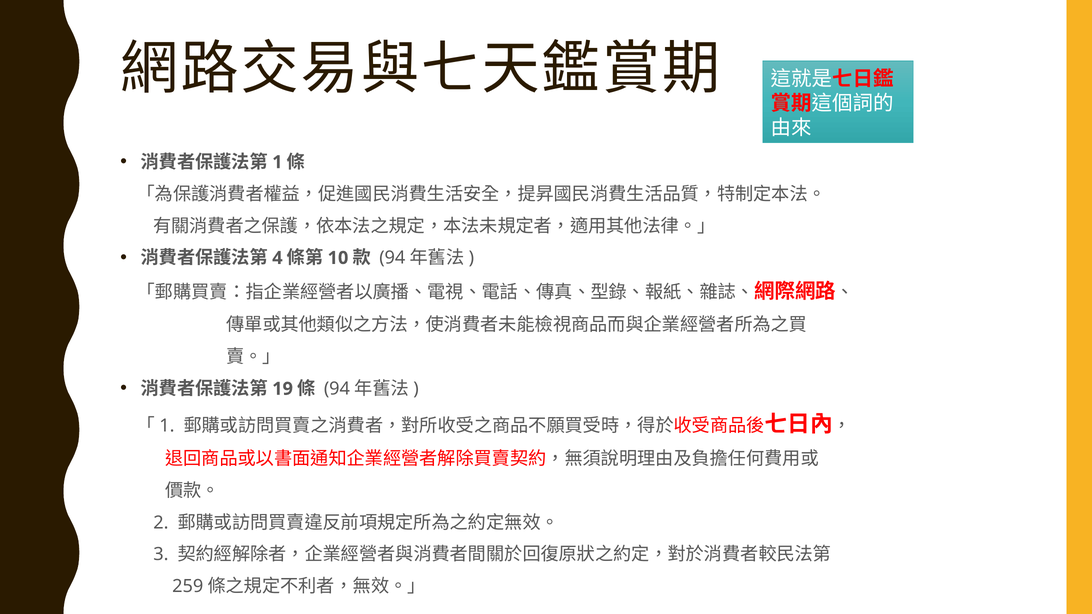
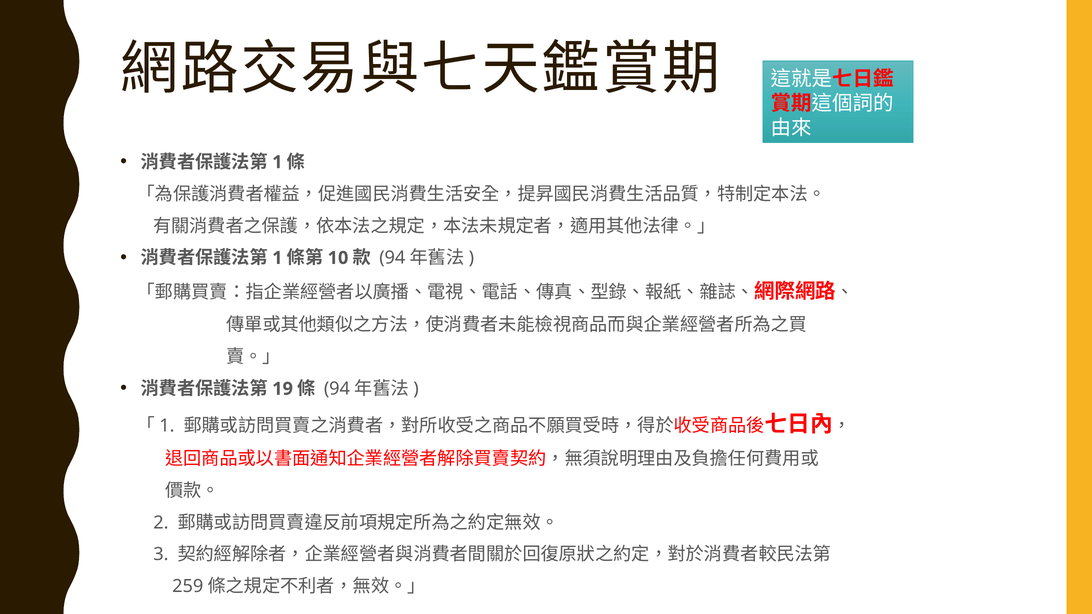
4 at (277, 258): 4 -> 1
